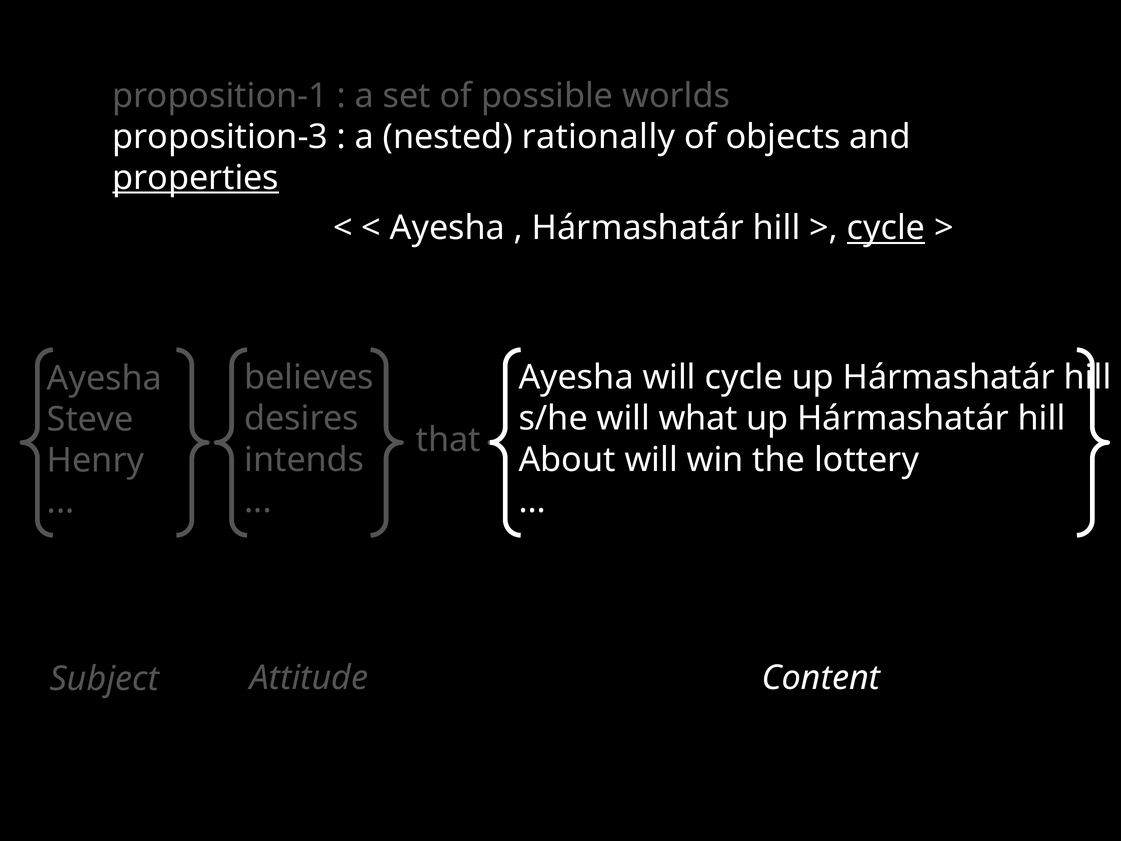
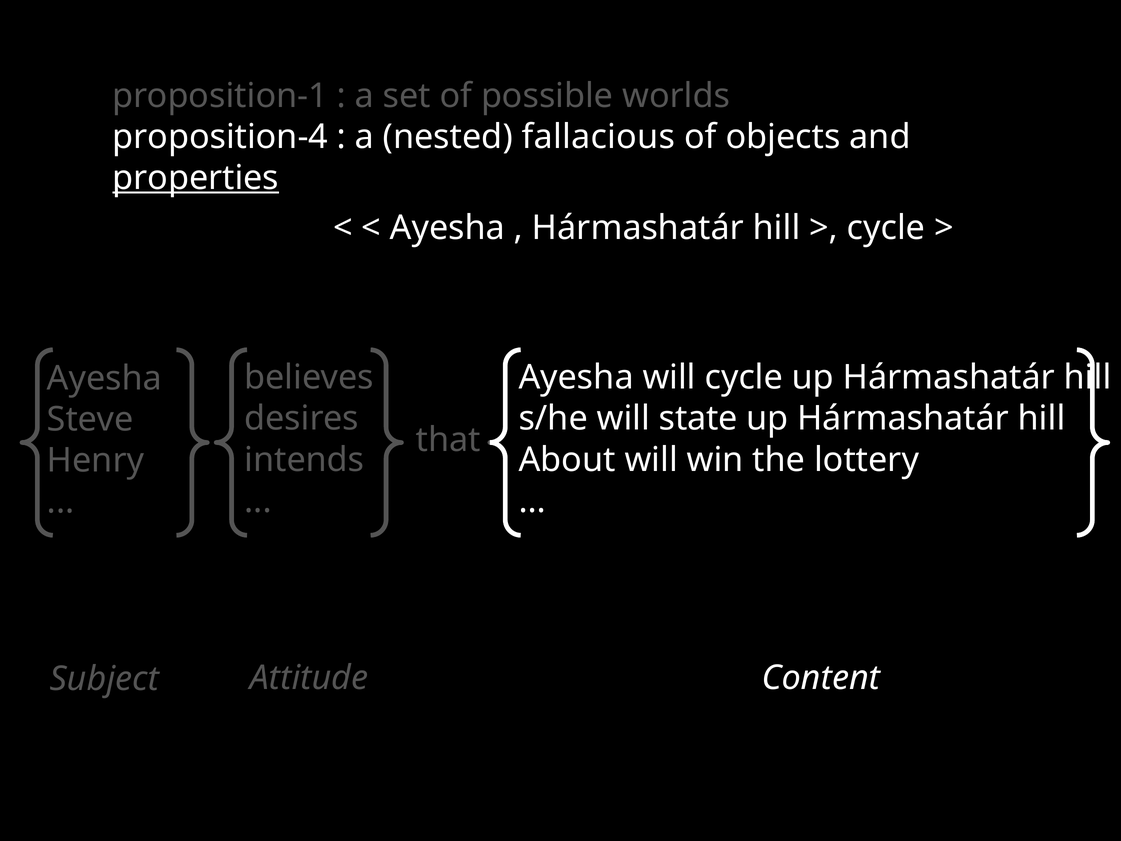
proposition-3: proposition-3 -> proposition-4
rationally: rationally -> fallacious
cycle at (886, 228) underline: present -> none
what: what -> state
